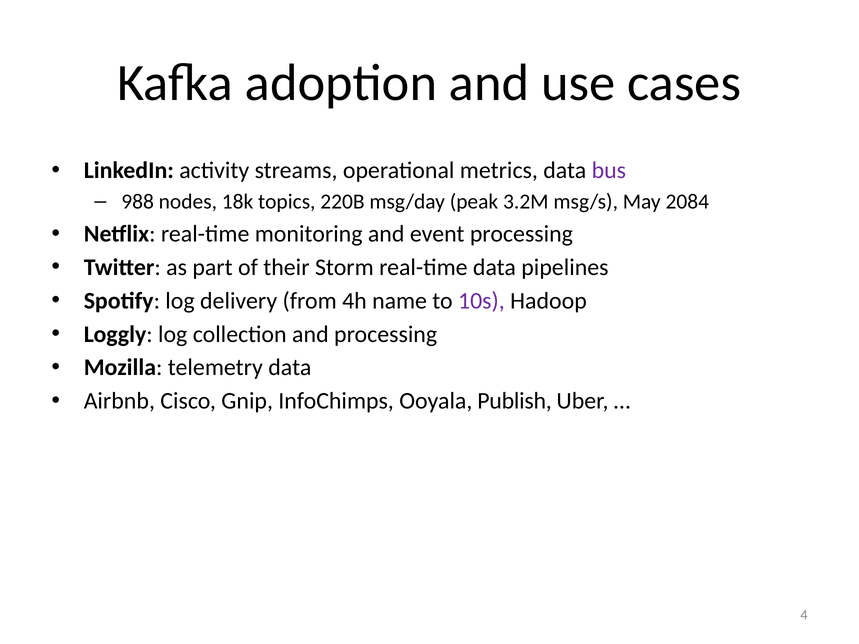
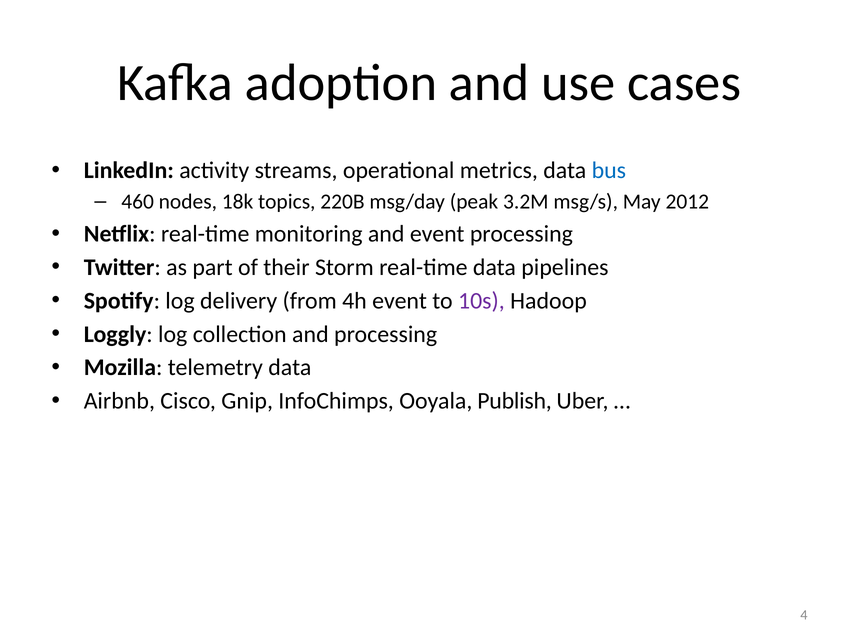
bus colour: purple -> blue
988: 988 -> 460
2084: 2084 -> 2012
4h name: name -> event
